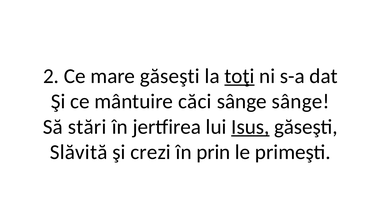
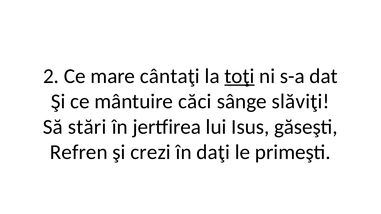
mare găseşti: găseşti -> cântaţi
sânge sânge: sânge -> slăviţi
Isus underline: present -> none
Slăvită: Slăvită -> Refren
prin: prin -> daţi
